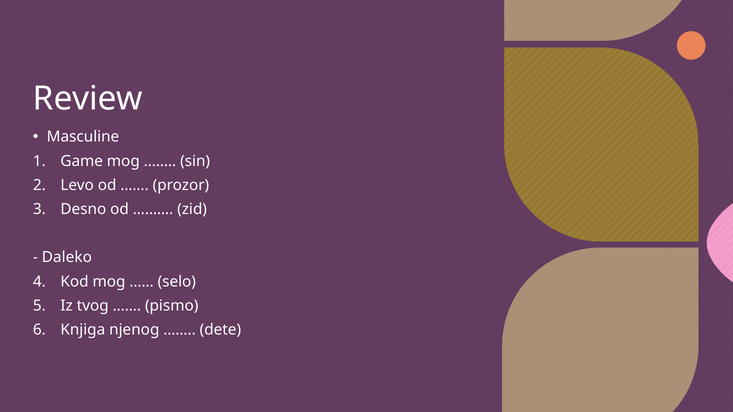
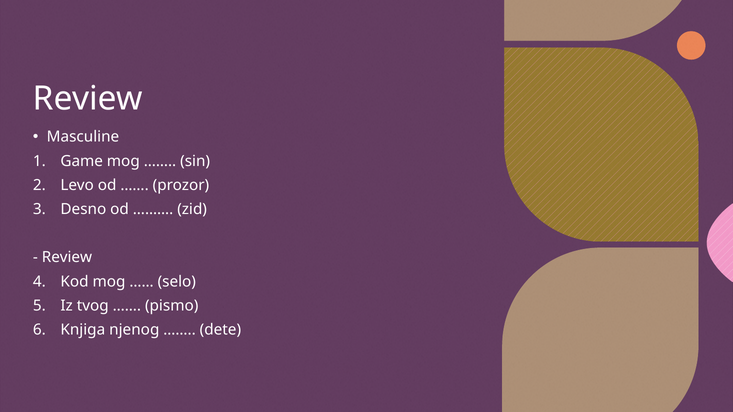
Daleko at (67, 258): Daleko -> Review
